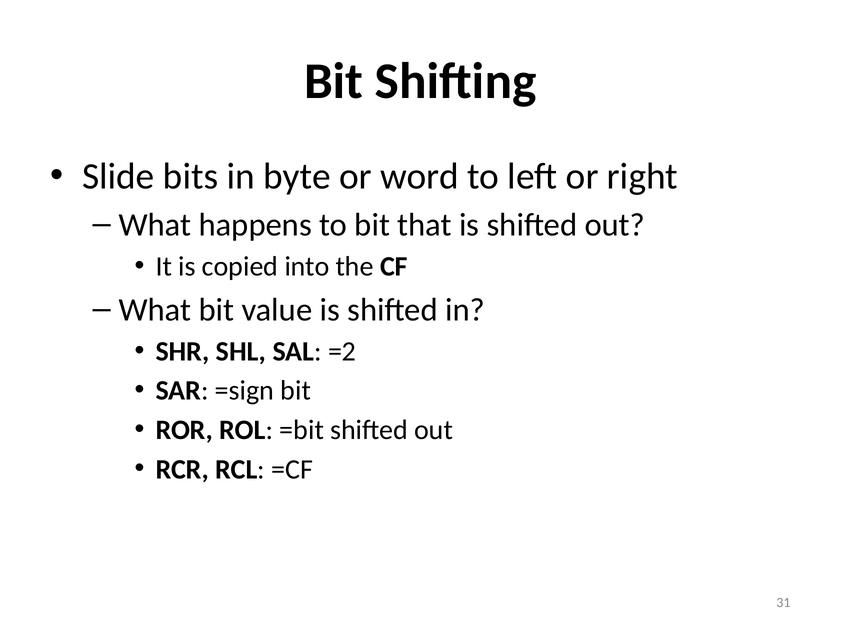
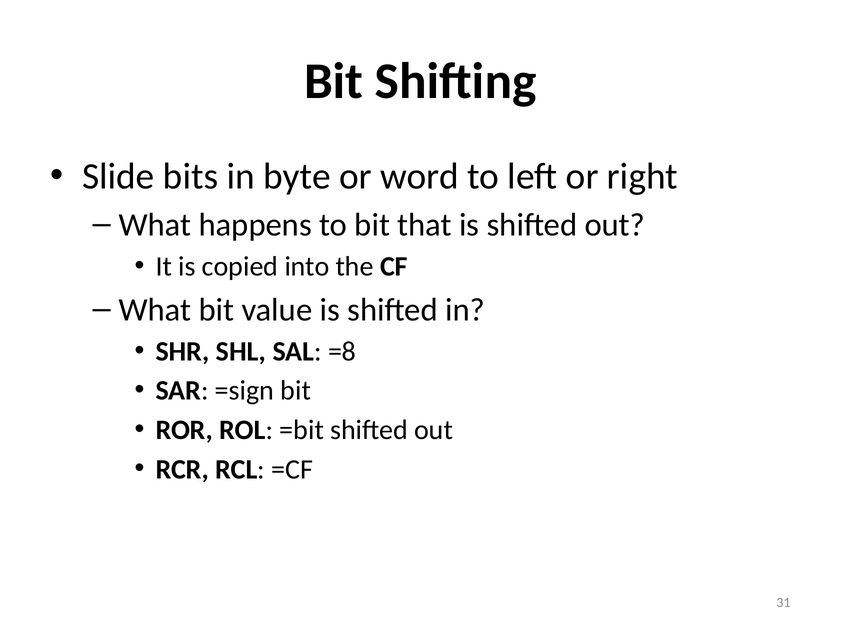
=2: =2 -> =8
